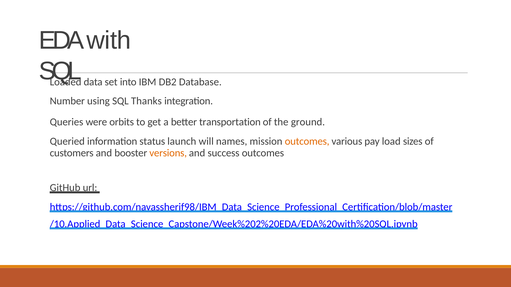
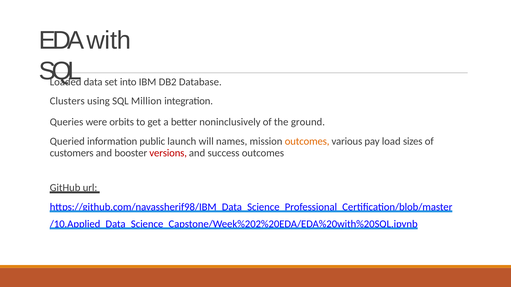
Number: Number -> Clusters
Thanks: Thanks -> Million
transportation: transportation -> noninclusively
status: status -> public
versions colour: orange -> red
